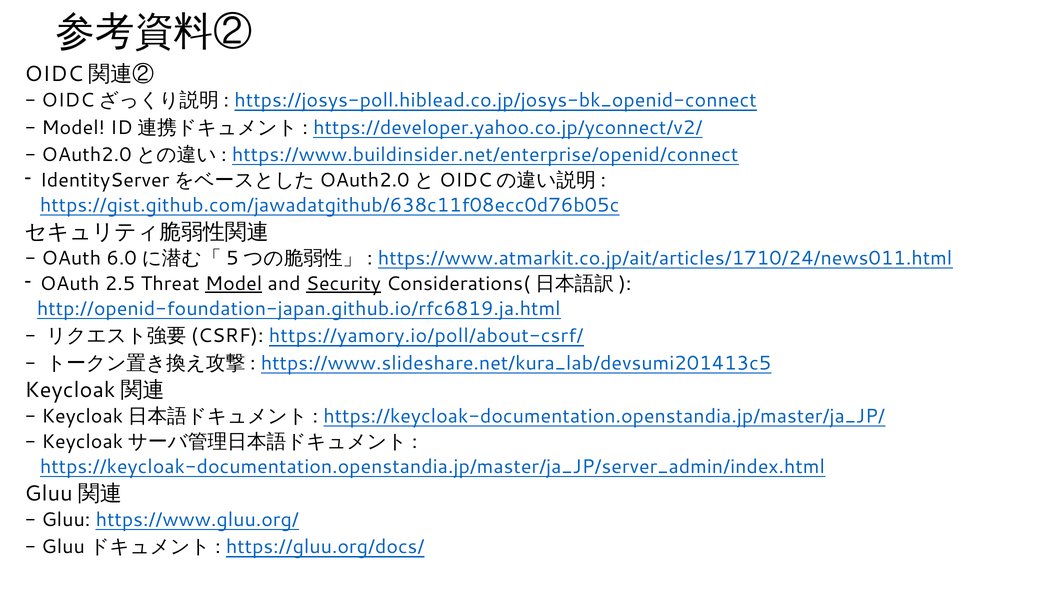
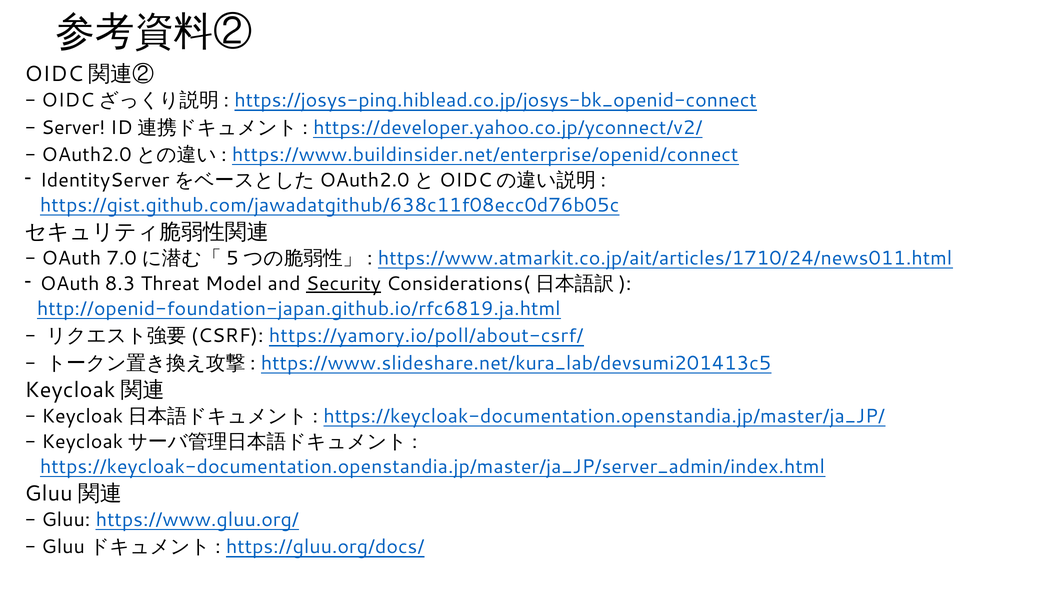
https://josys-poll.hiblead.co.jp/josys-bk_openid-connect: https://josys-poll.hiblead.co.jp/josys-bk_openid-connect -> https://josys-ping.hiblead.co.jp/josys-bk_openid-connect
Model at (73, 128): Model -> Server
6.0: 6.0 -> 7.0
2.5: 2.5 -> 8.3
Model at (234, 284) underline: present -> none
